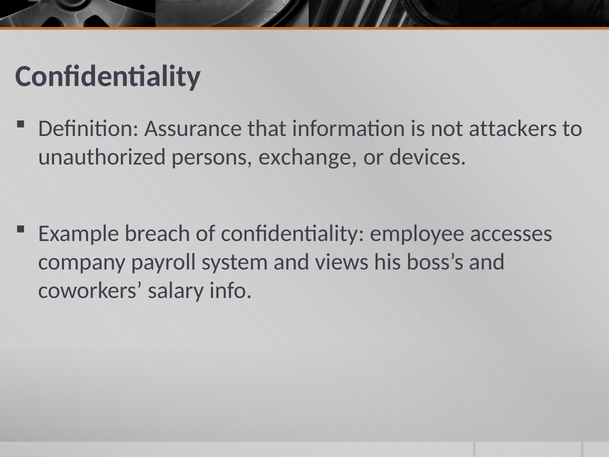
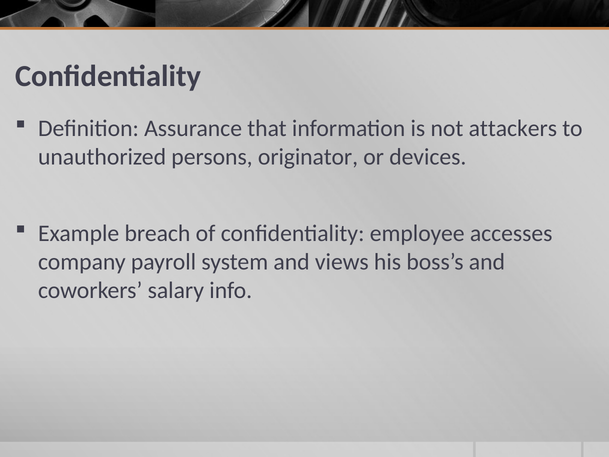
exchange: exchange -> originator
